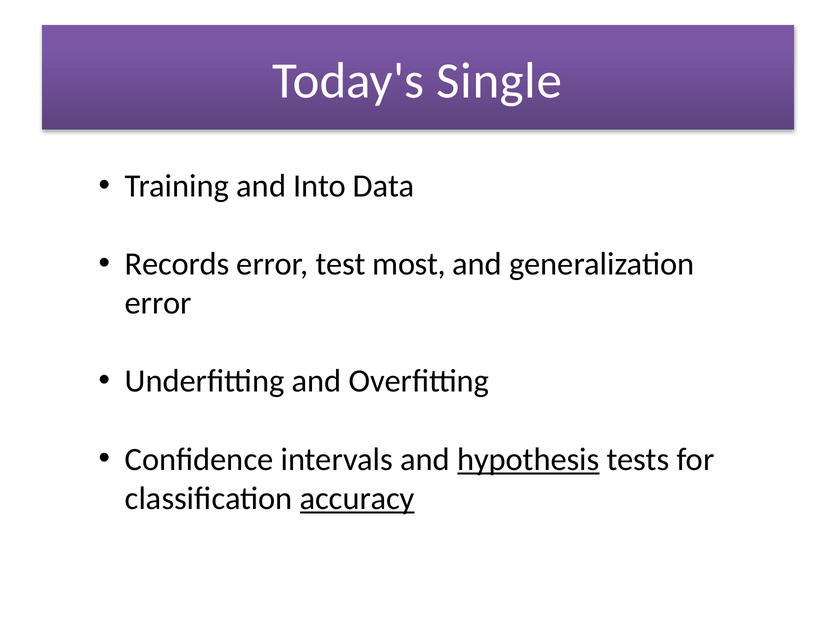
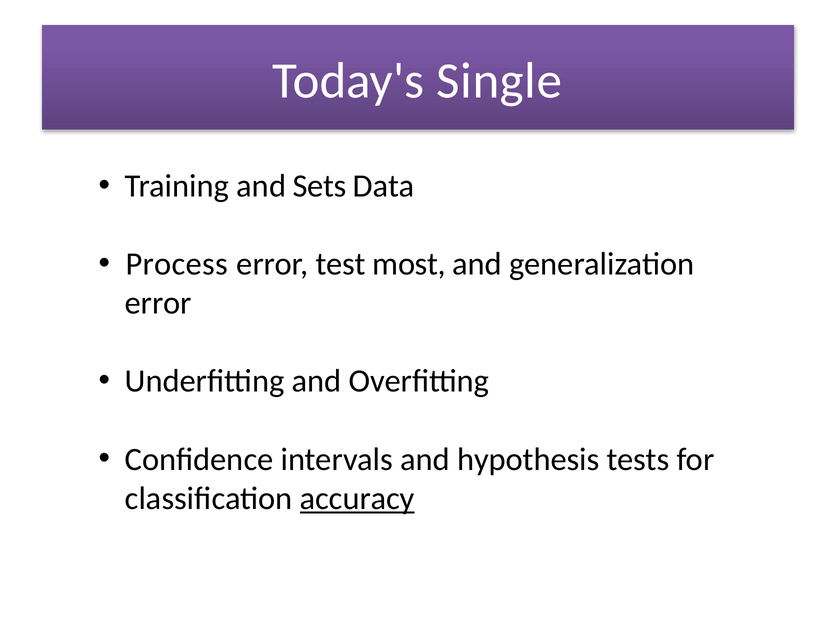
Into: Into -> Sets
Records: Records -> Process
hypothesis underline: present -> none
